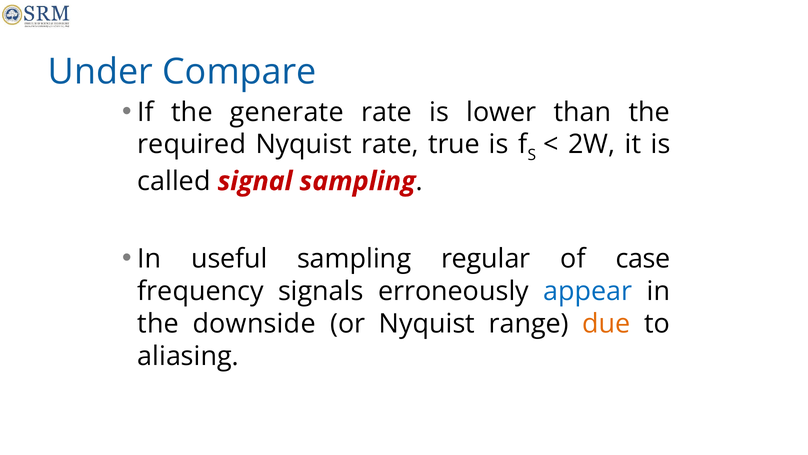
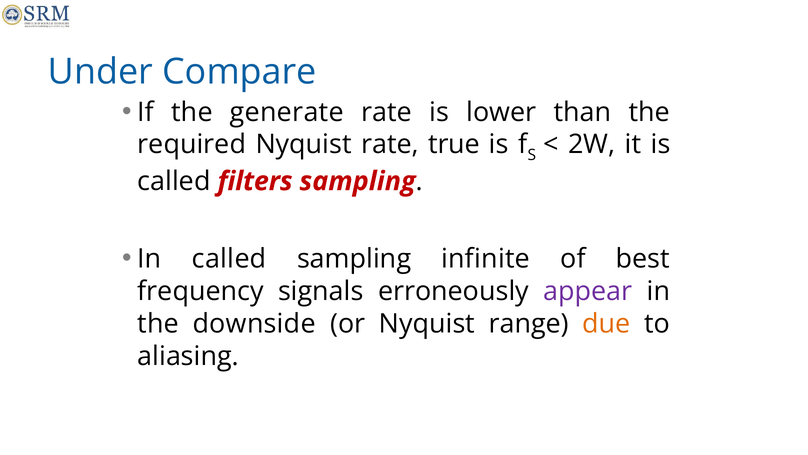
signal: signal -> filters
In useful: useful -> called
regular: regular -> infinite
case: case -> best
appear colour: blue -> purple
